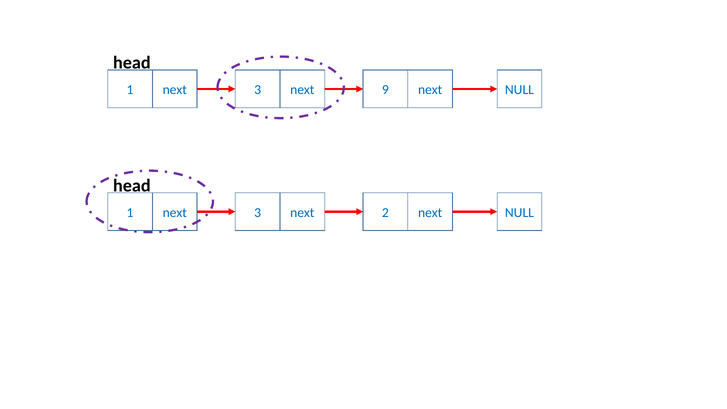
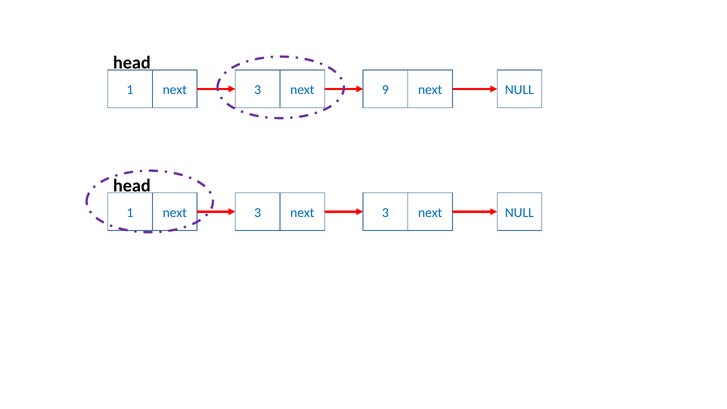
next 2: 2 -> 3
